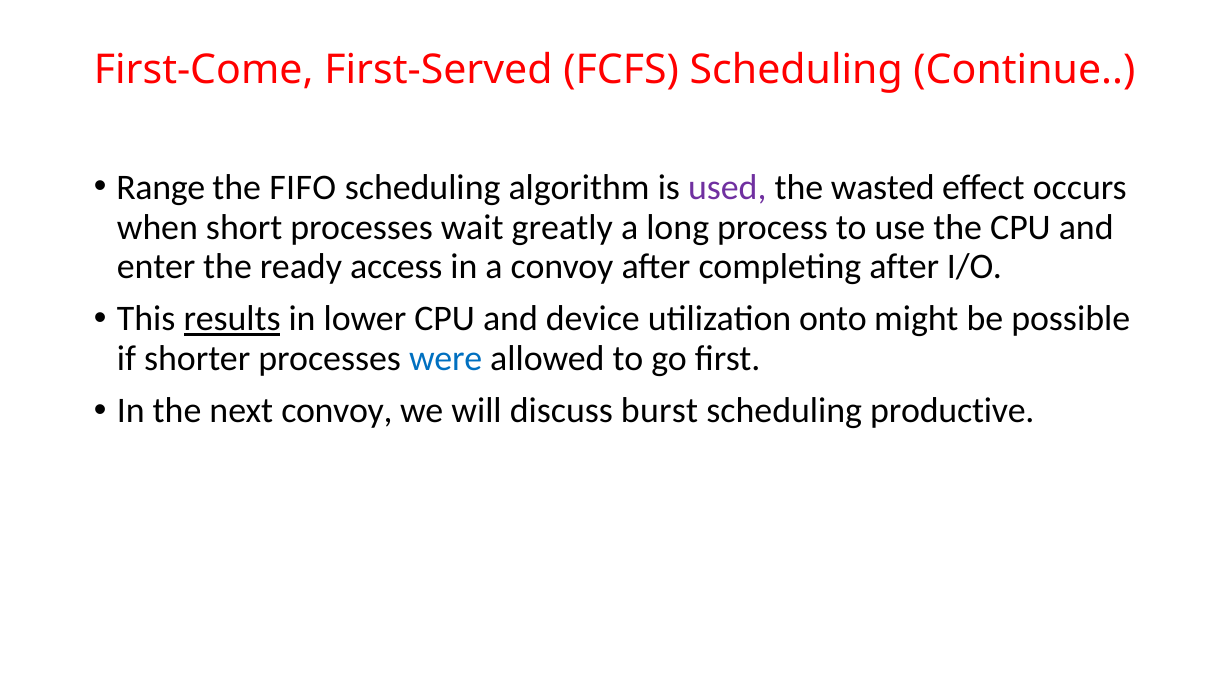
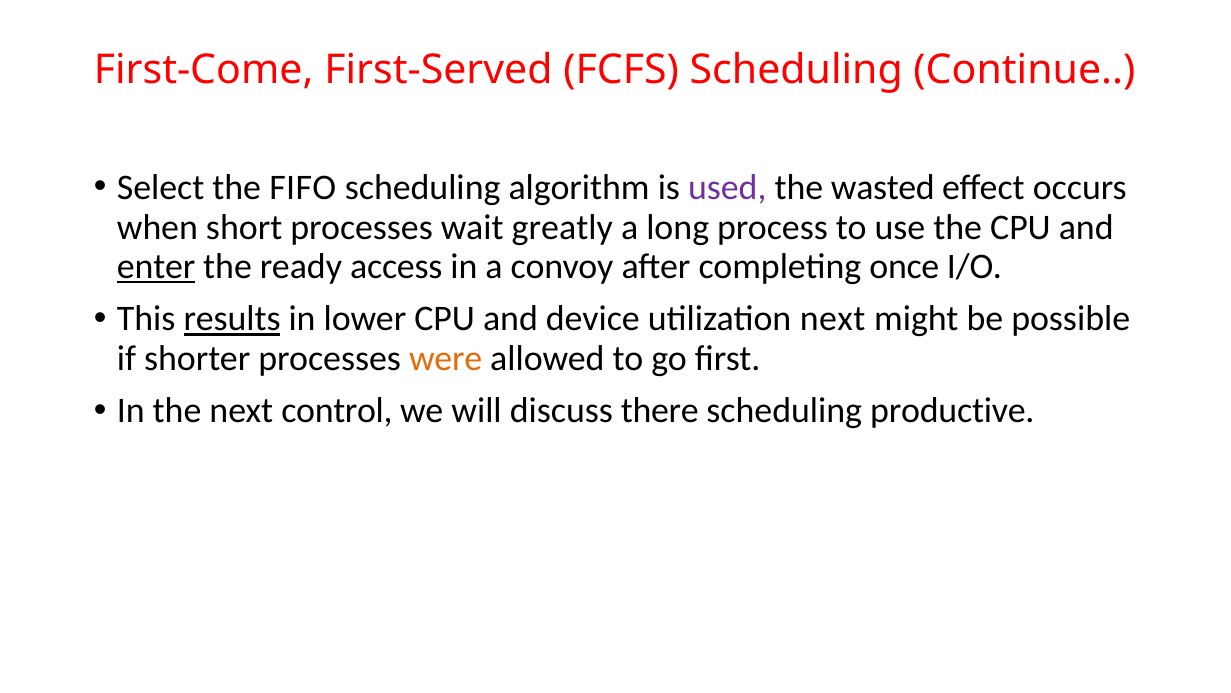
Range: Range -> Select
enter underline: none -> present
completing after: after -> once
utilization onto: onto -> next
were colour: blue -> orange
next convoy: convoy -> control
burst: burst -> there
